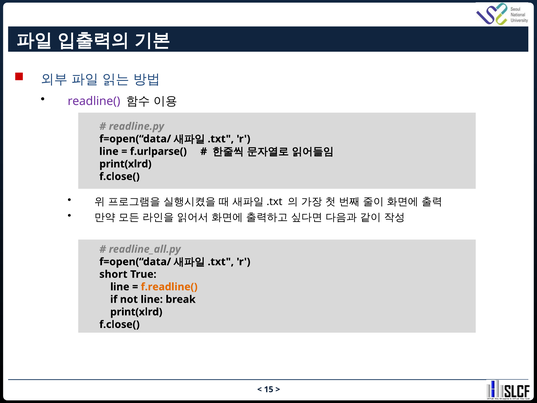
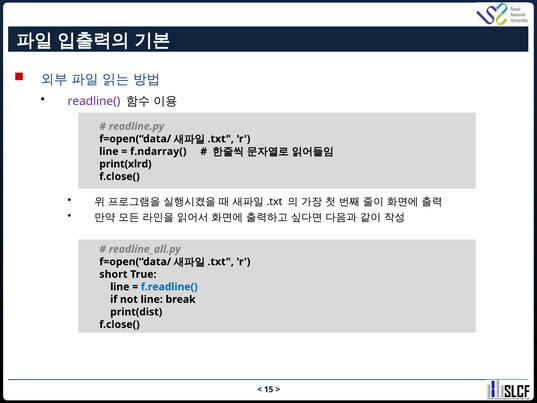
f.urlparse(: f.urlparse( -> f.ndarray(
f.readline( colour: orange -> blue
print(xlrd at (136, 312): print(xlrd -> print(dist
